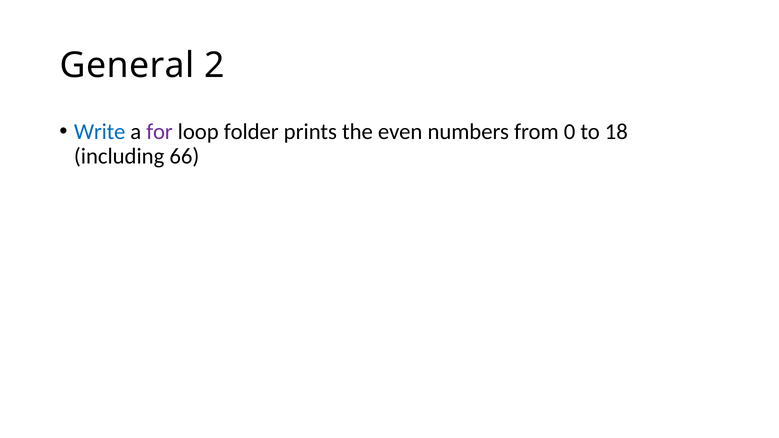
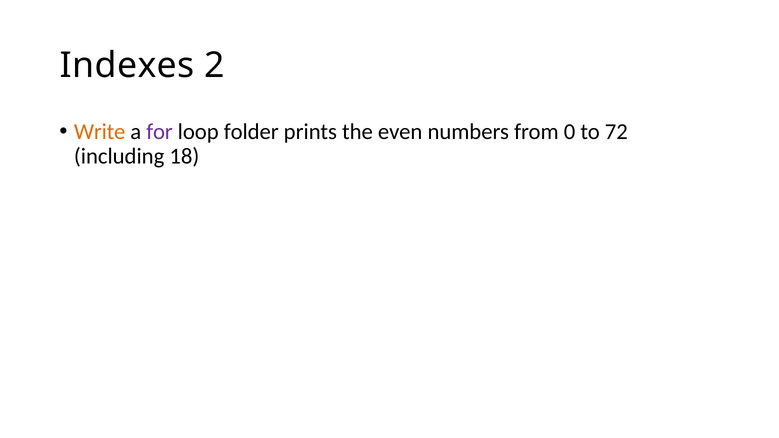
General: General -> Indexes
Write colour: blue -> orange
18: 18 -> 72
66: 66 -> 18
